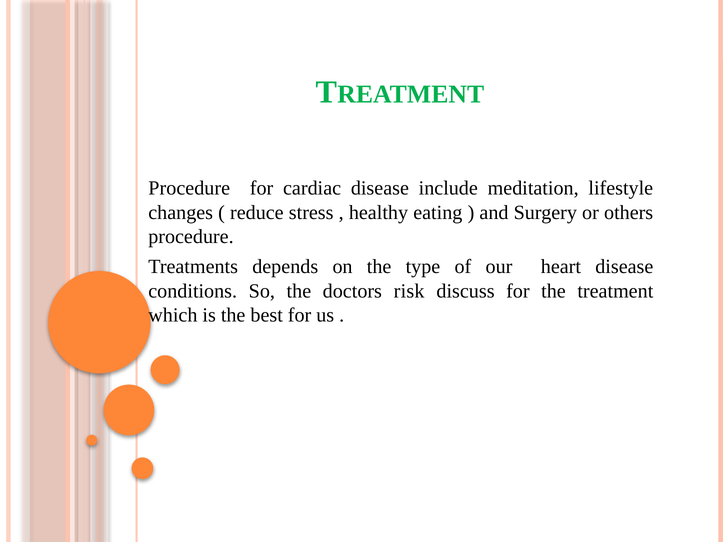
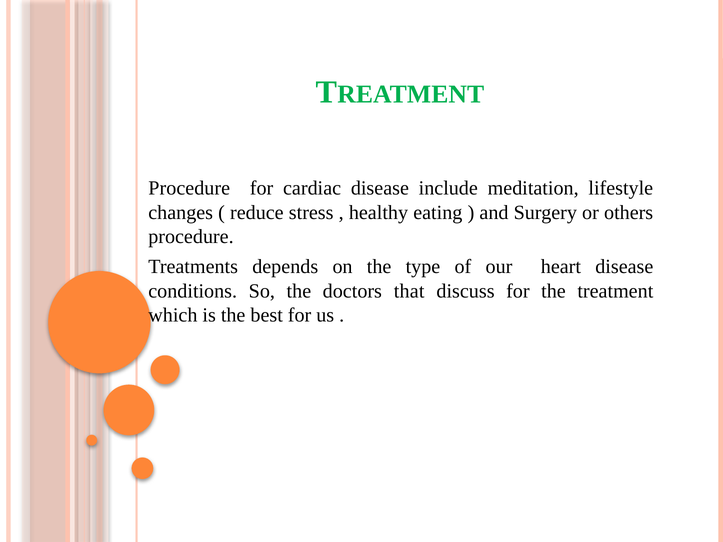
risk: risk -> that
